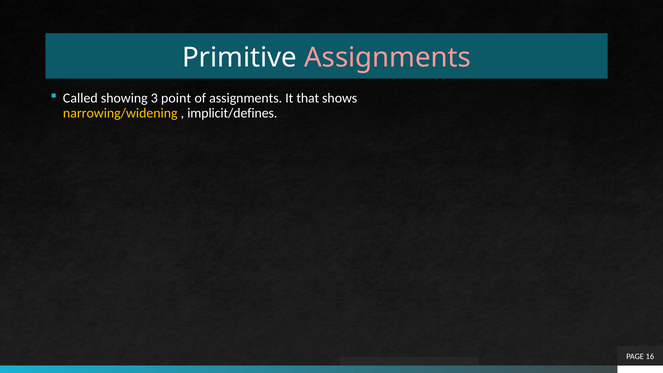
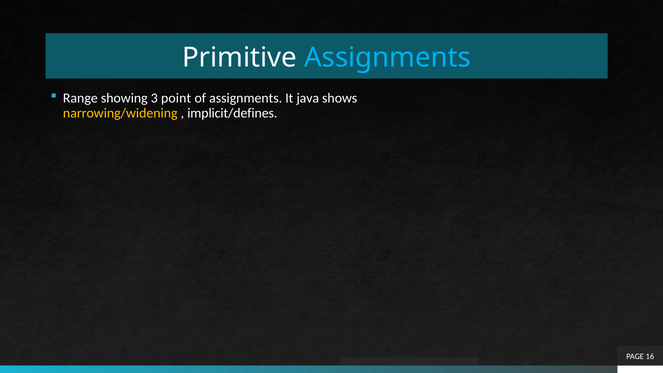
Assignments at (388, 58) colour: pink -> light blue
Called: Called -> Range
that: that -> java
